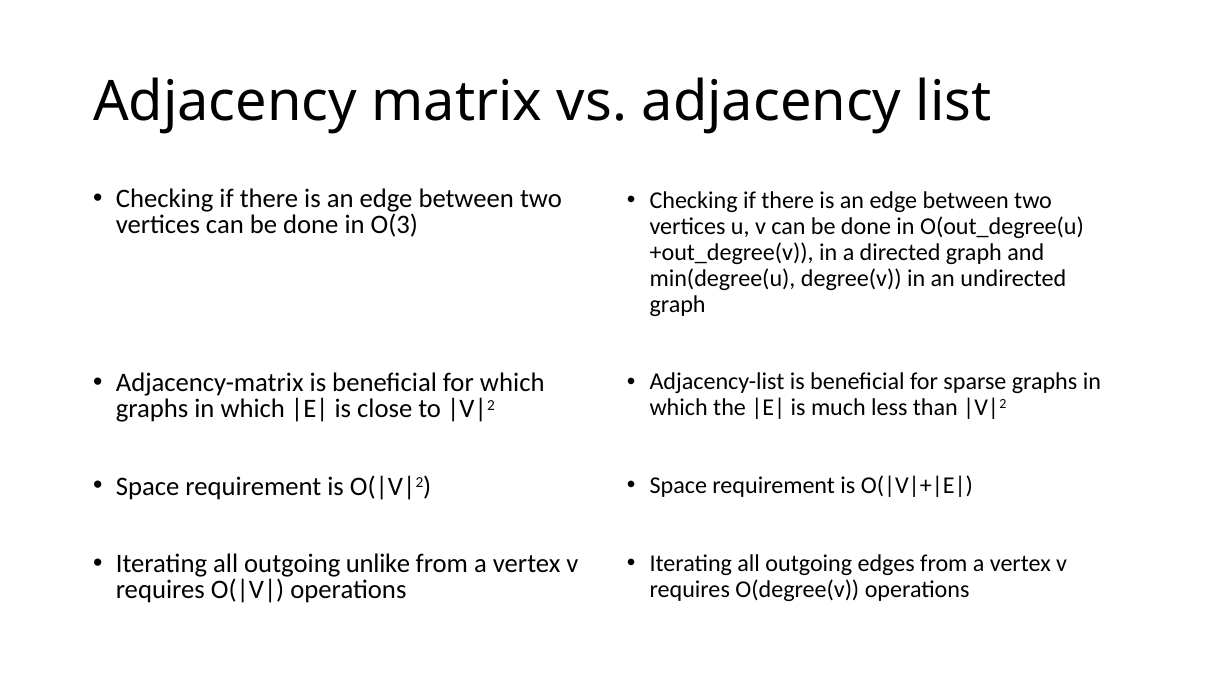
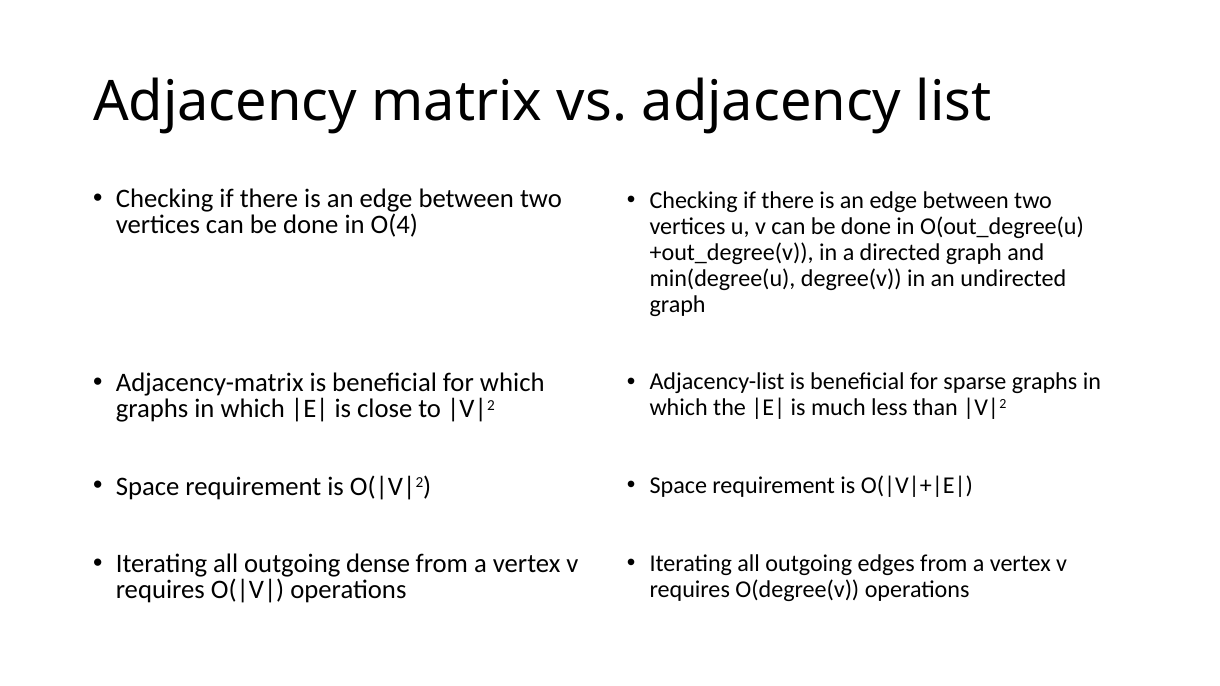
O(3: O(3 -> O(4
unlike: unlike -> dense
